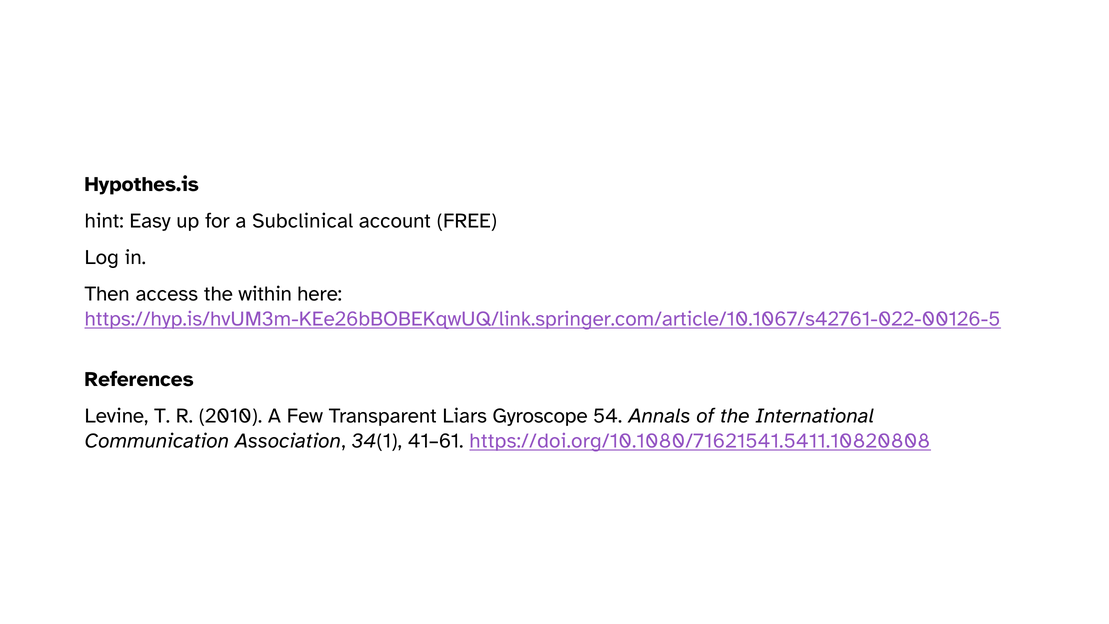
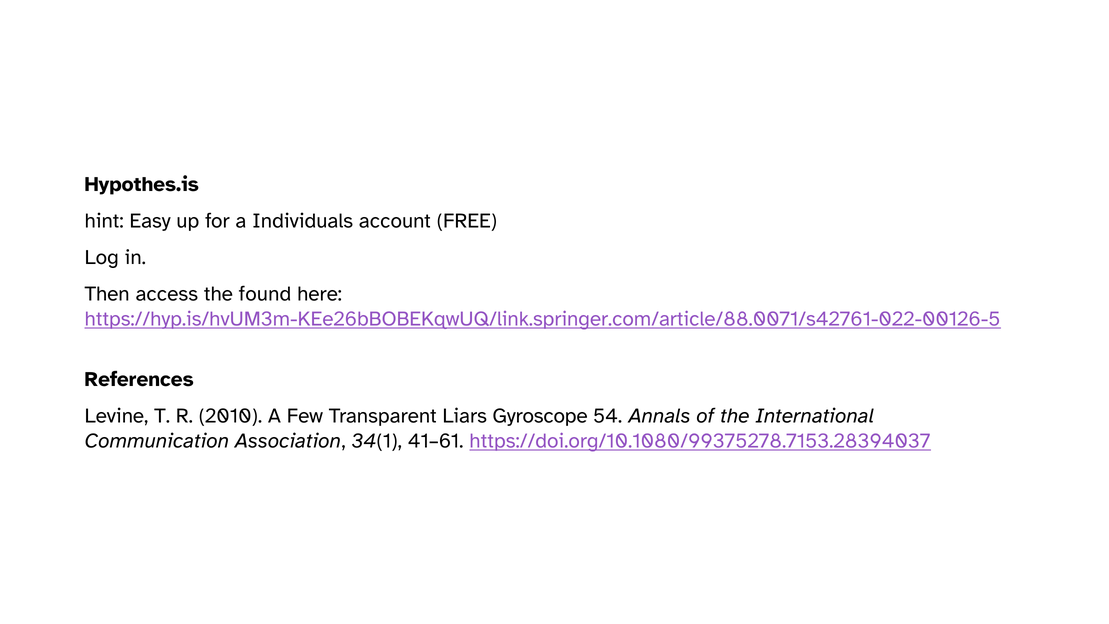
Subclinical: Subclinical -> Individuals
within: within -> found
https://hyp.is/hvUM3m-KEe26bBOBEKqwUQ/link.springer.com/article/10.1067/s42761-022-00126-5: https://hyp.is/hvUM3m-KEe26bBOBEKqwUQ/link.springer.com/article/10.1067/s42761-022-00126-5 -> https://hyp.is/hvUM3m-KEe26bBOBEKqwUQ/link.springer.com/article/88.0071/s42761-022-00126-5
https://doi.org/10.1080/71621541.5411.10820808: https://doi.org/10.1080/71621541.5411.10820808 -> https://doi.org/10.1080/99375278.7153.28394037
